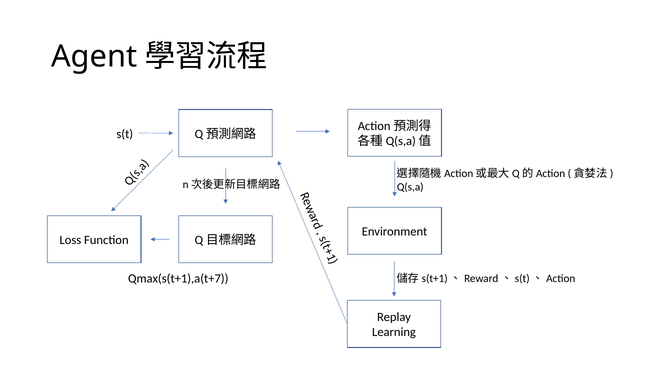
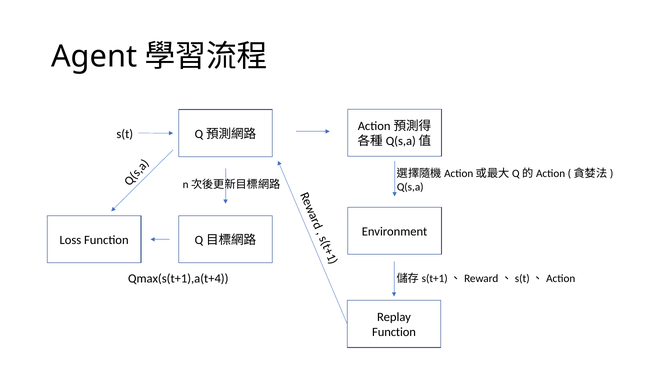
Qmax(s(t+1),a(t+7: Qmax(s(t+1),a(t+7 -> Qmax(s(t+1),a(t+4
Learning at (394, 332): Learning -> Function
